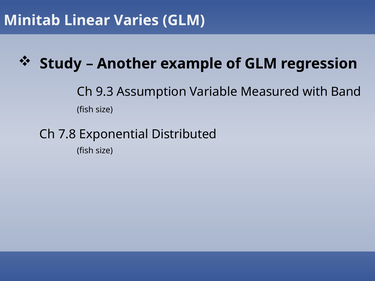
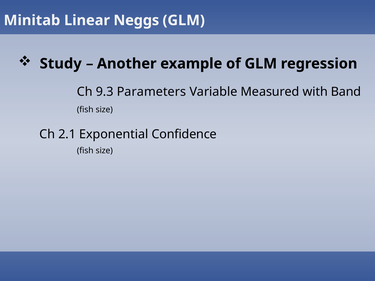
Varies: Varies -> Neggs
Assumption: Assumption -> Parameters
7.8: 7.8 -> 2.1
Distributed: Distributed -> Confidence
